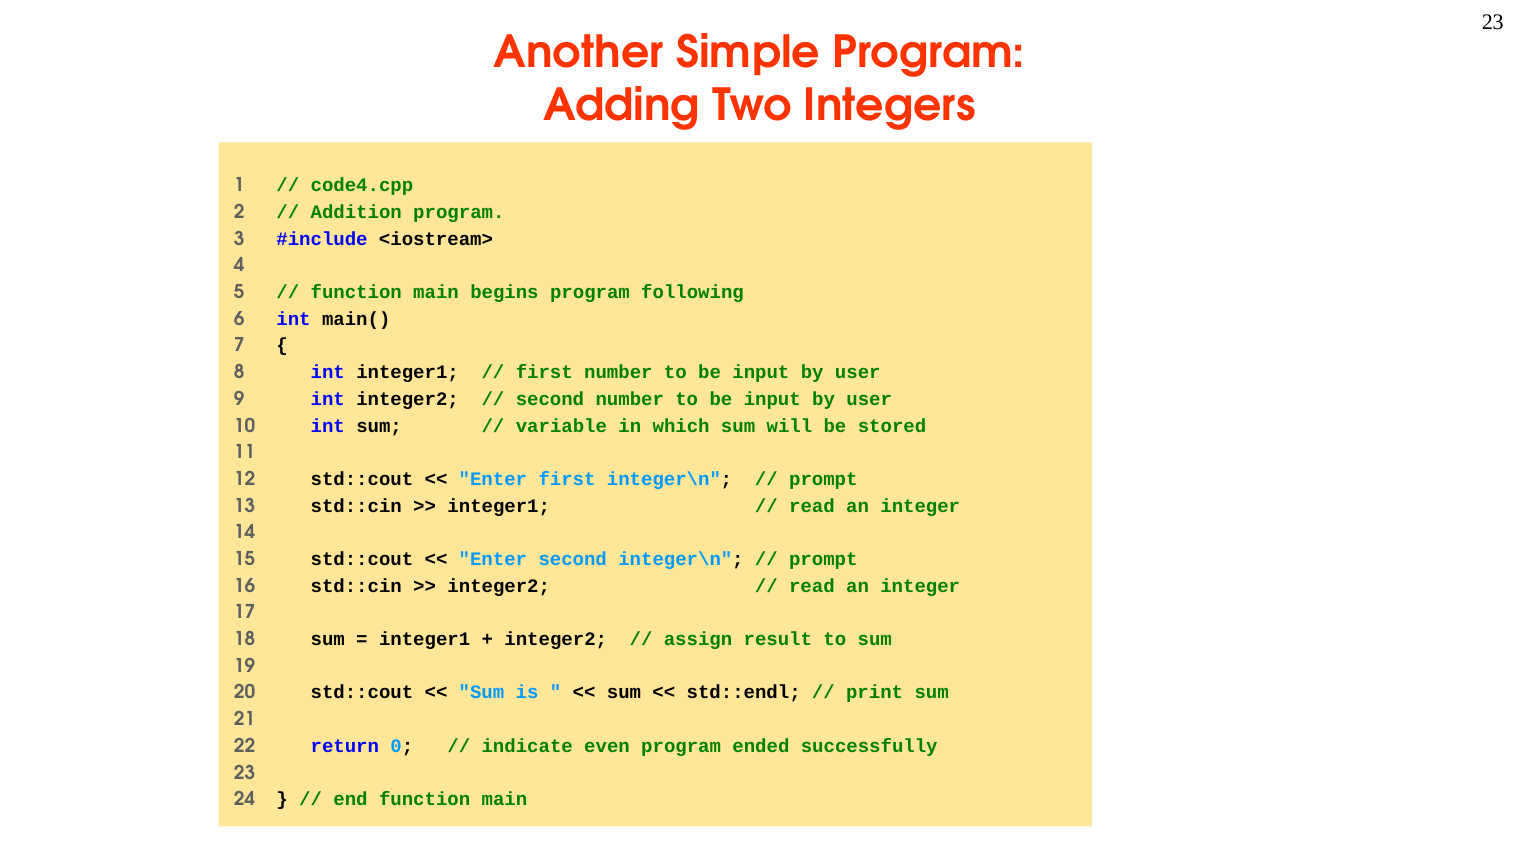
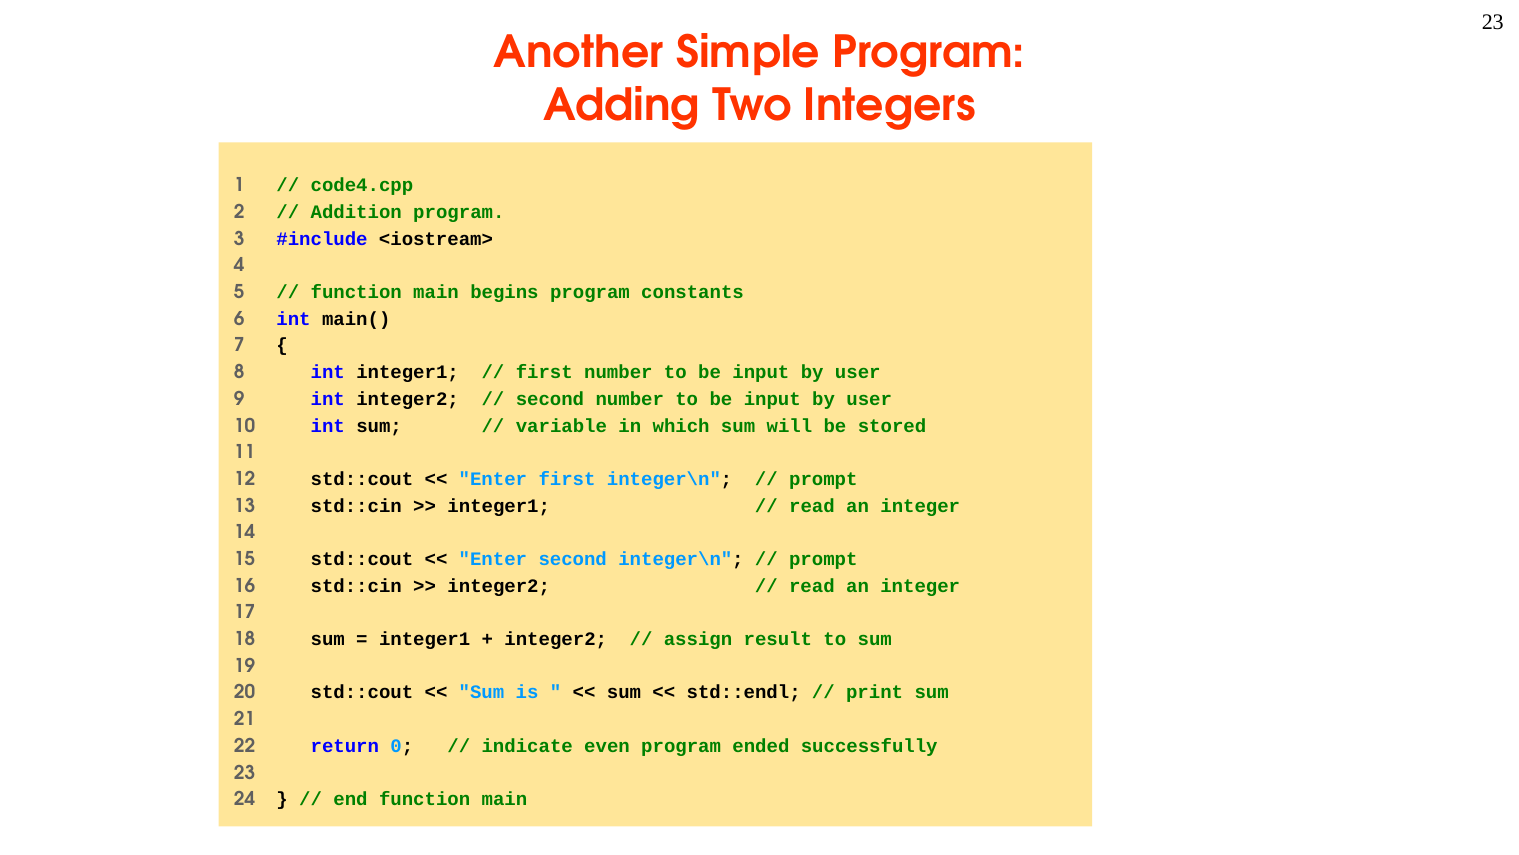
following: following -> constants
